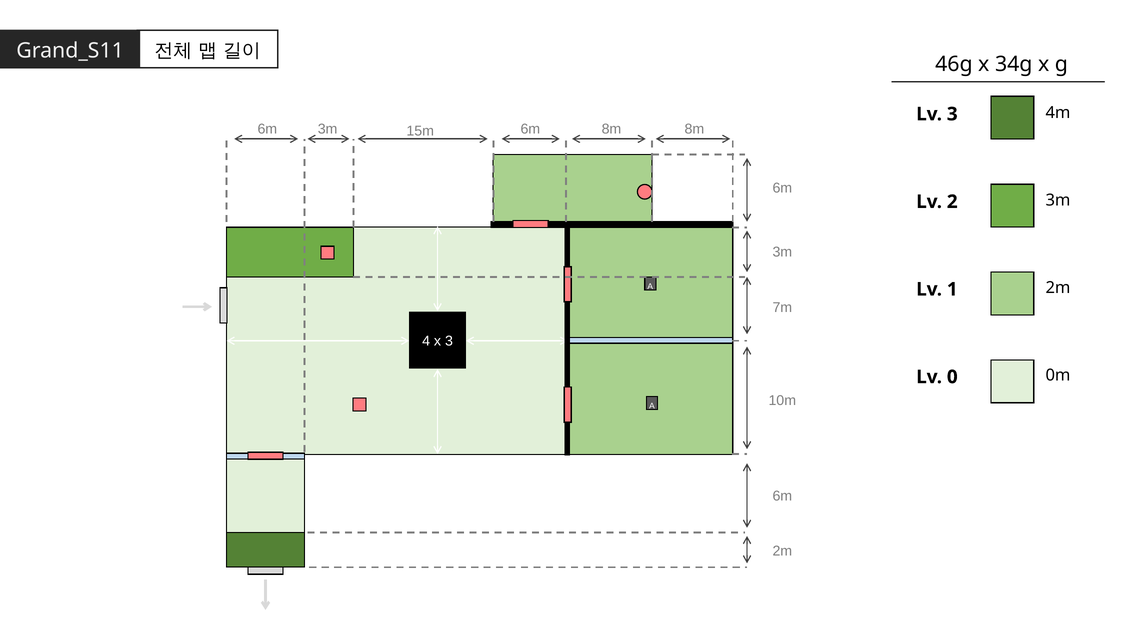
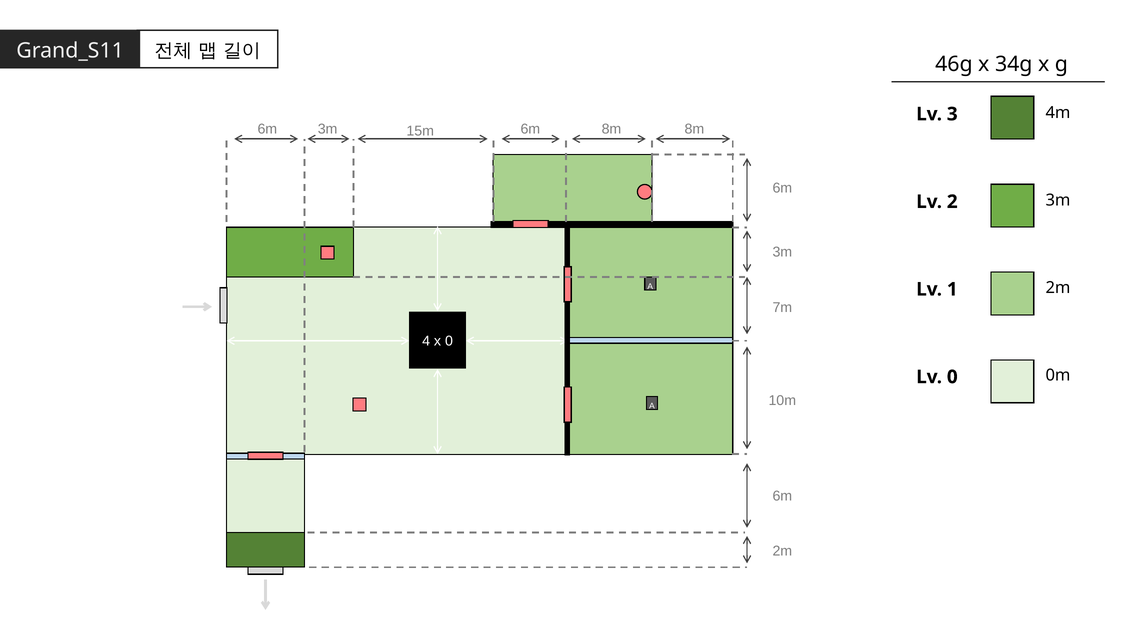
x 3: 3 -> 0
